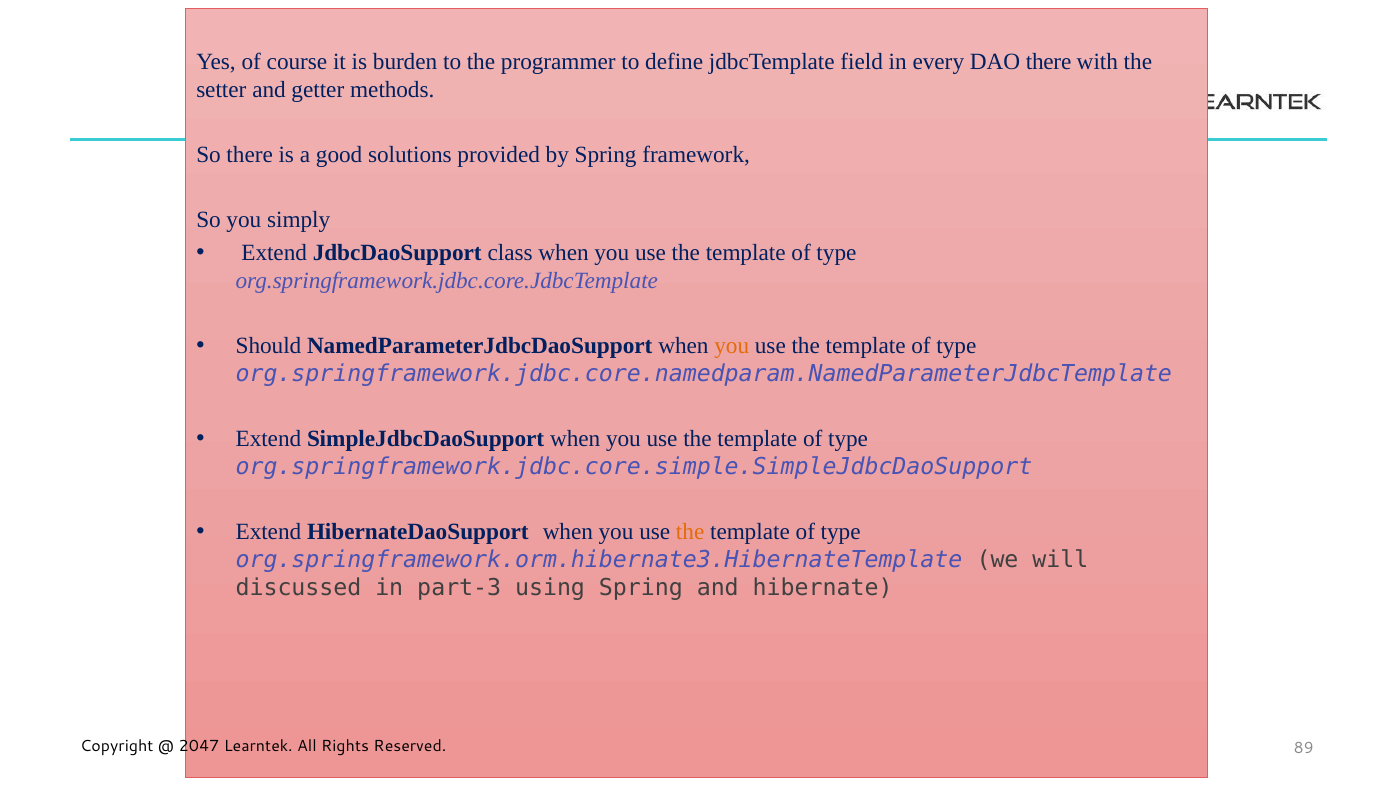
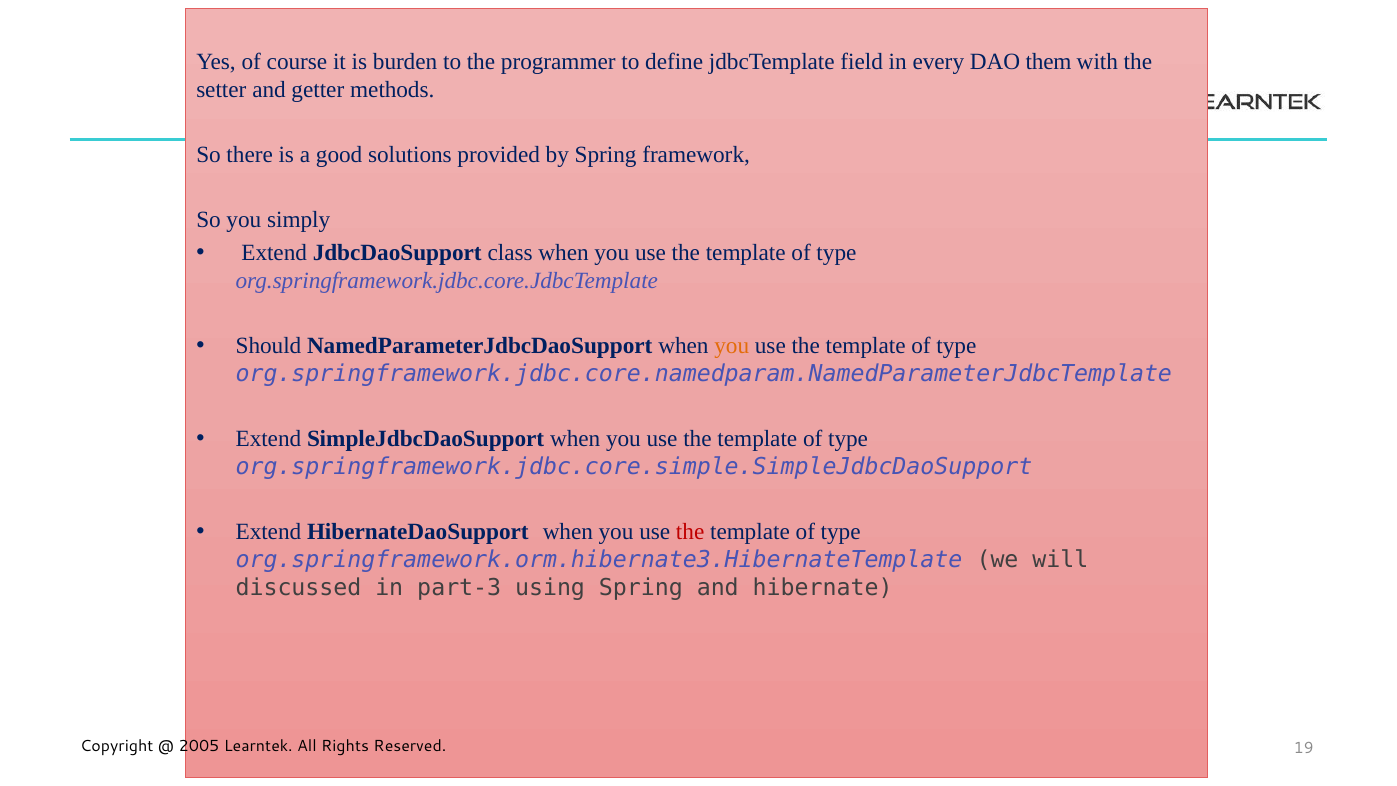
DAO there: there -> them
the at (690, 532) colour: orange -> red
2047: 2047 -> 2005
89: 89 -> 19
